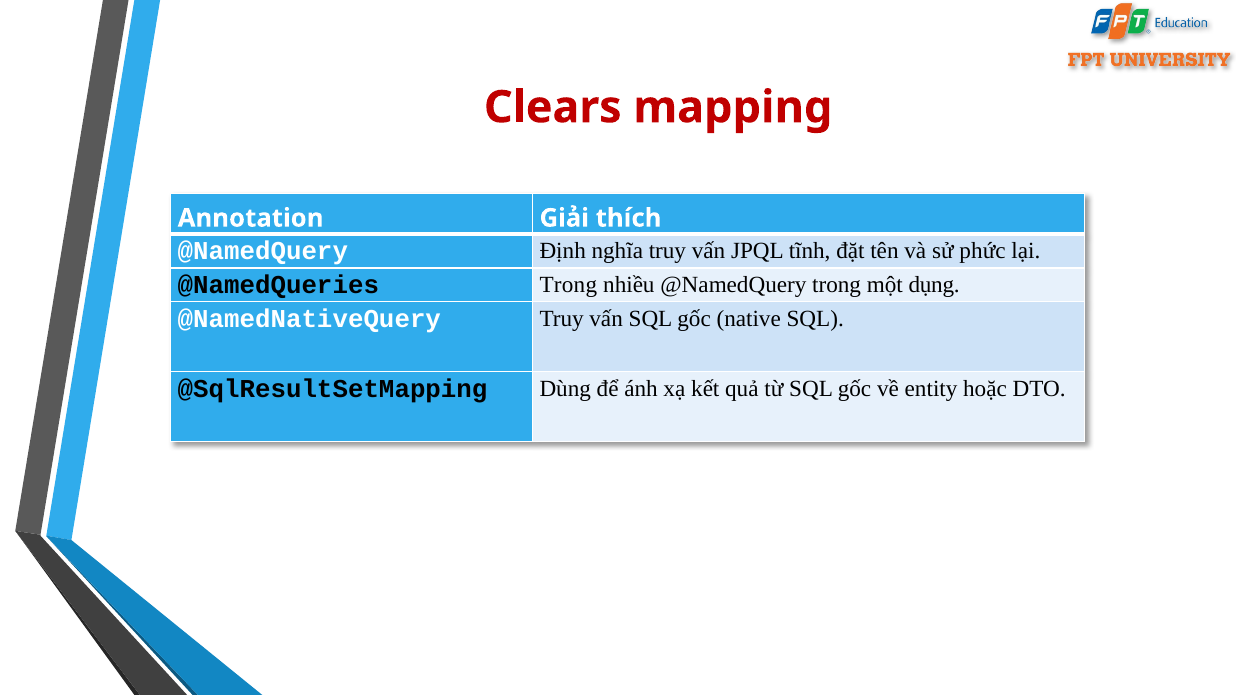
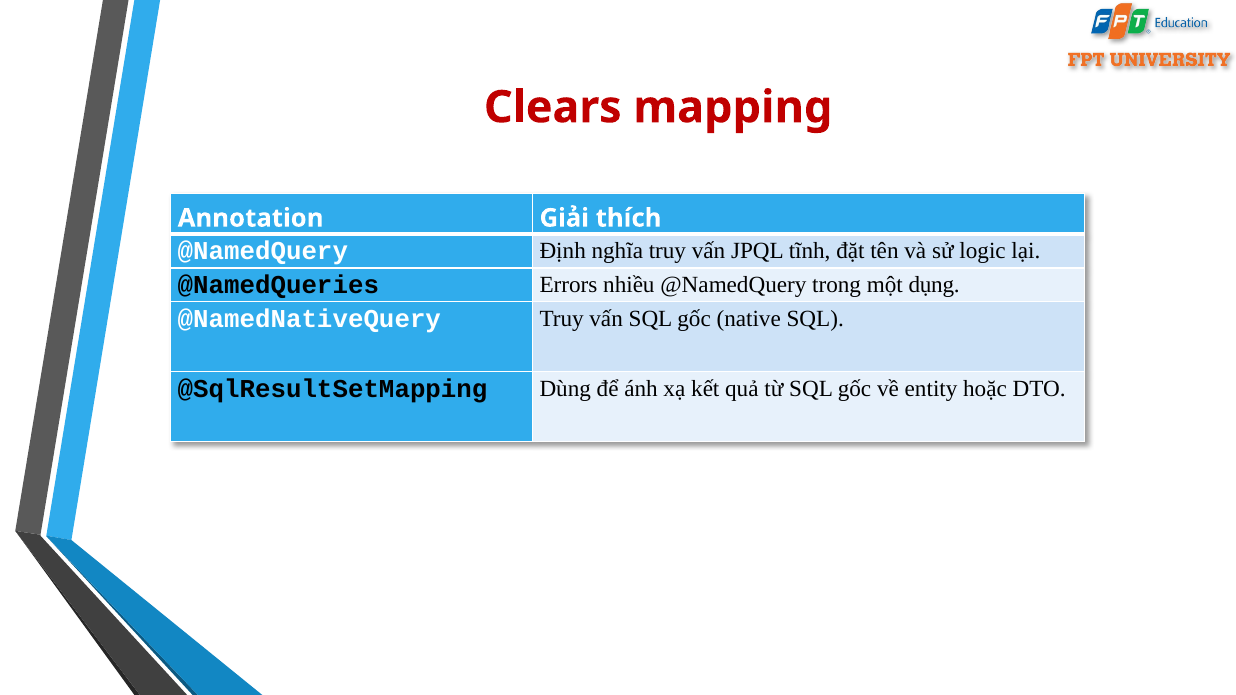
phức: phức -> logic
@NamedQueries Trong: Trong -> Errors
